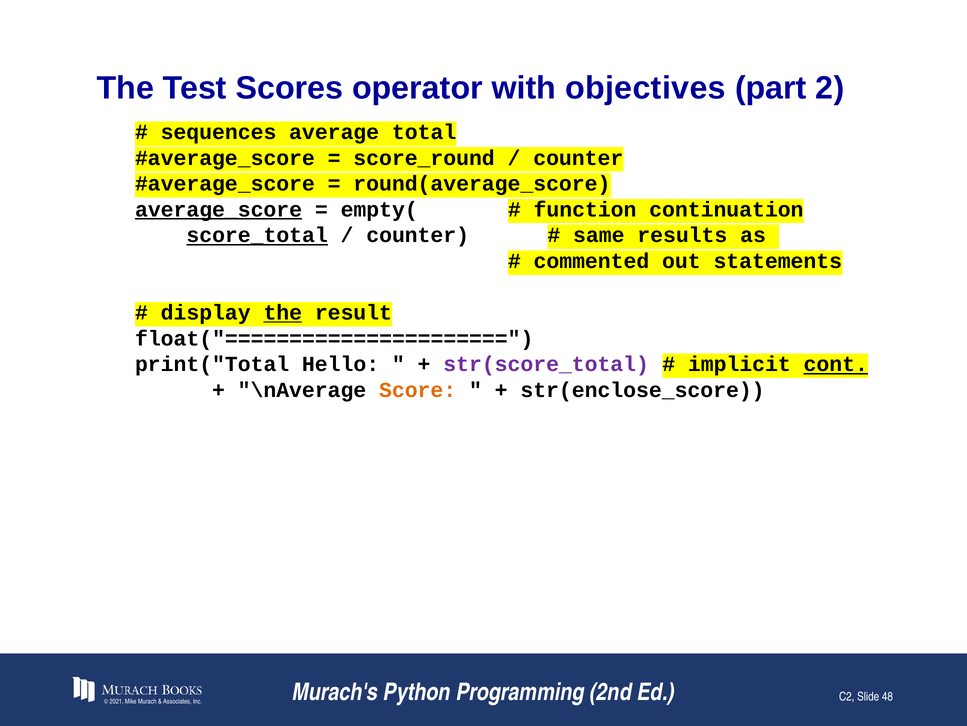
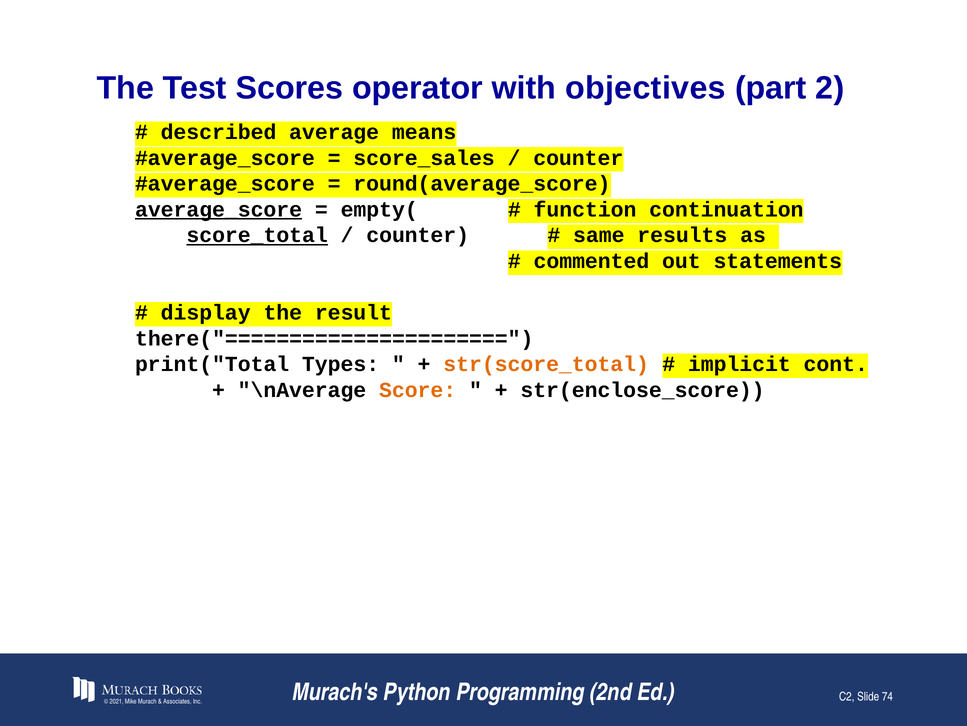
sequences: sequences -> described
total: total -> means
score_round: score_round -> score_sales
the at (283, 312) underline: present -> none
float("======================: float("====================== -> there("======================
Hello: Hello -> Types
str(score_total colour: purple -> orange
cont underline: present -> none
48: 48 -> 74
